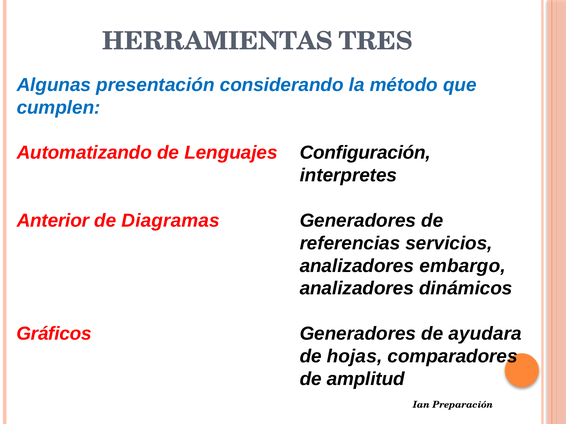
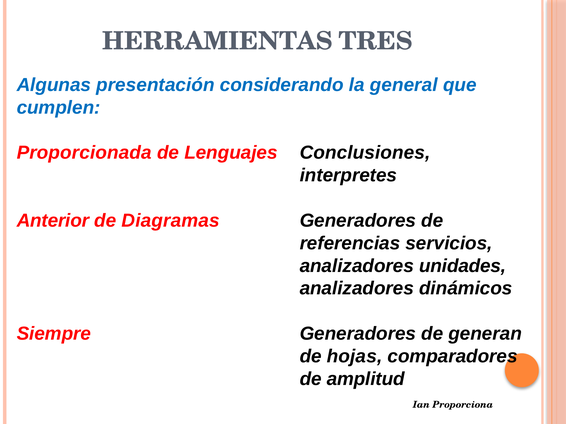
método: método -> general
Automatizando: Automatizando -> Proporcionada
Configuración: Configuración -> Conclusiones
embargo: embargo -> unidades
Gráficos: Gráficos -> Siempre
ayudara: ayudara -> generan
Preparación: Preparación -> Proporciona
